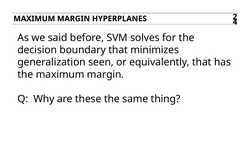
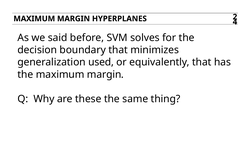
seen: seen -> used
